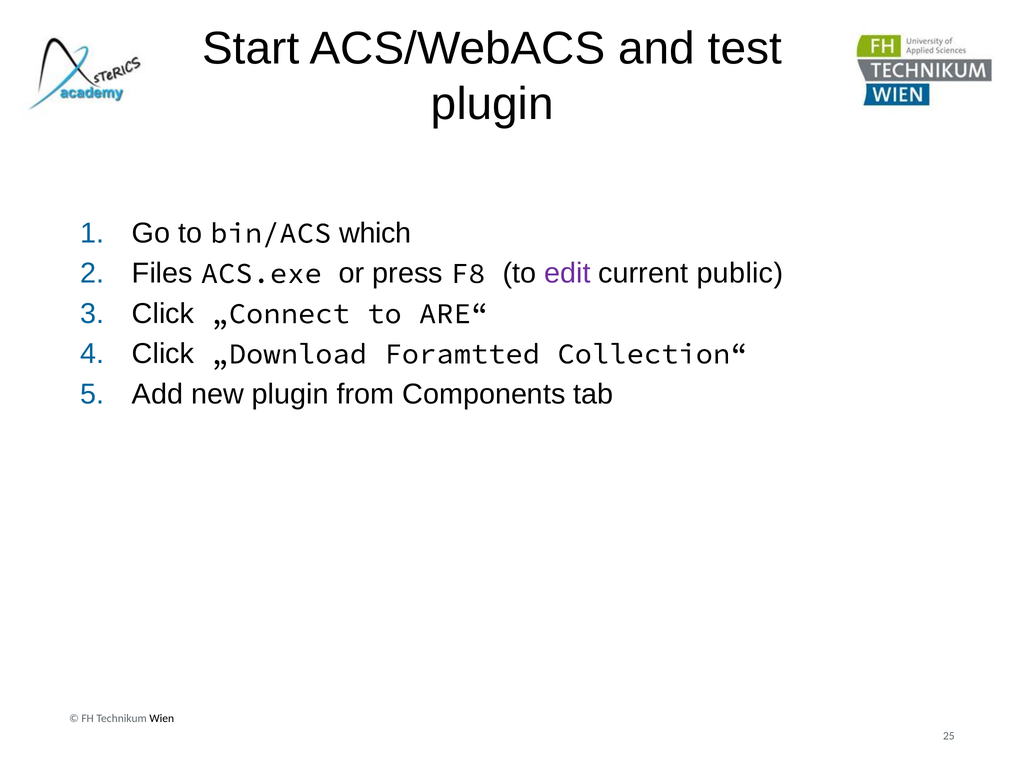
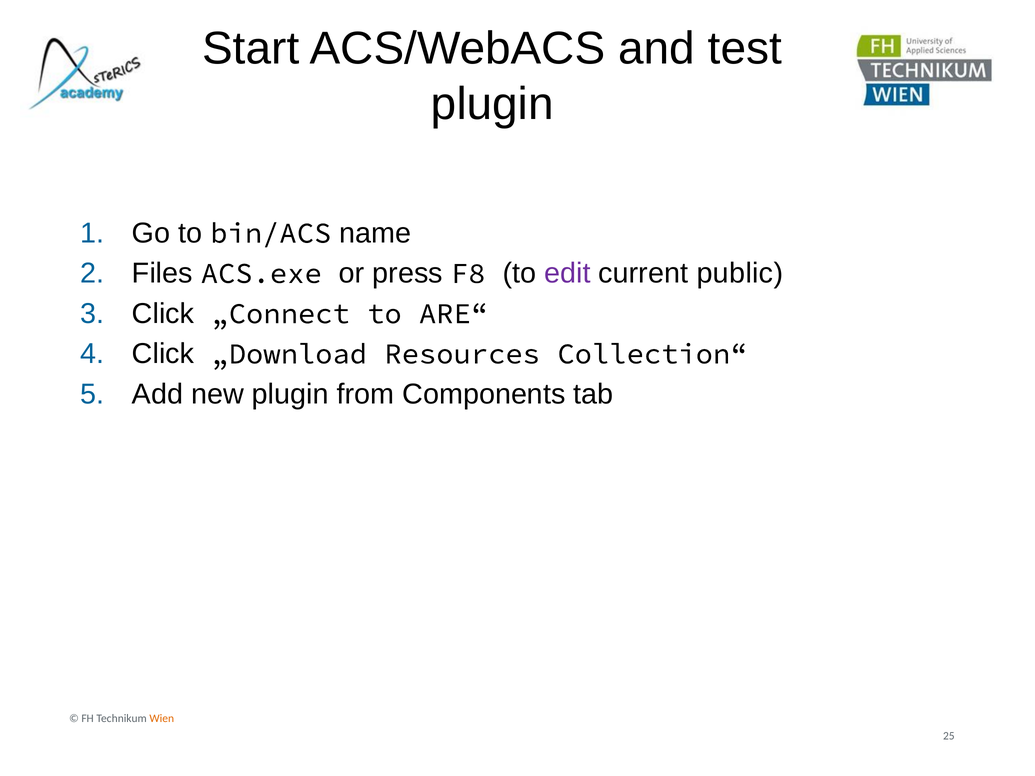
which: which -> name
Foramtted: Foramtted -> Resources
Wien colour: black -> orange
